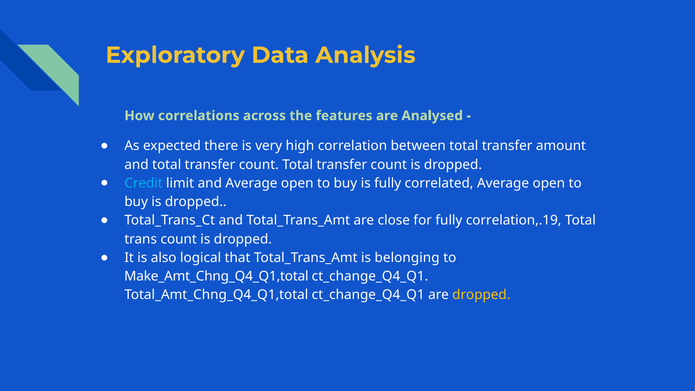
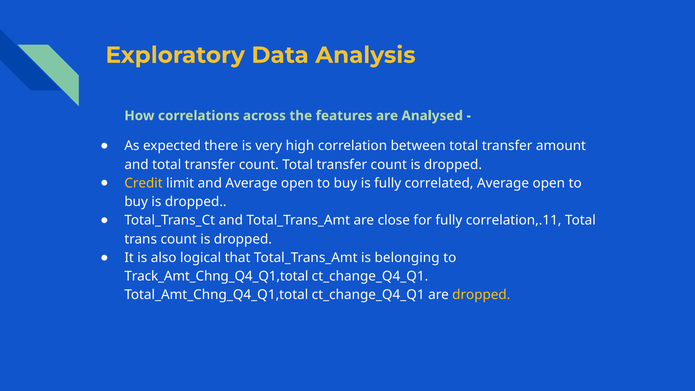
Credit colour: light blue -> yellow
correlation,.19: correlation,.19 -> correlation,.11
Make_Amt_Chng_Q4_Q1,total: Make_Amt_Chng_Q4_Q1,total -> Track_Amt_Chng_Q4_Q1,total
